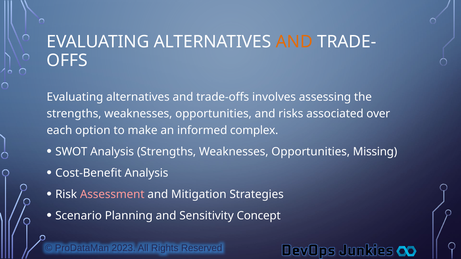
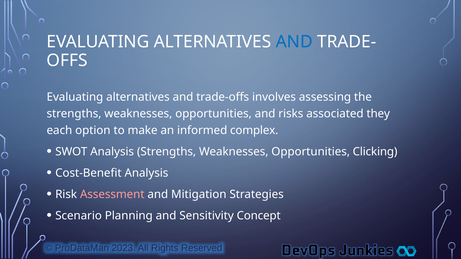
AND at (294, 42) colour: orange -> blue
over: over -> they
Missing: Missing -> Clicking
